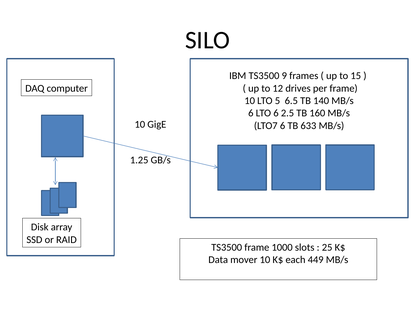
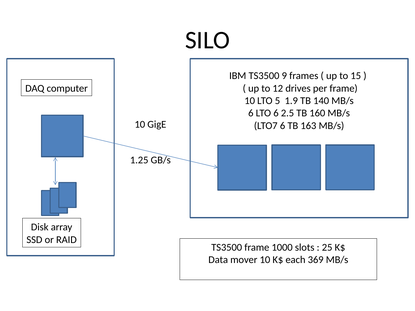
6.5: 6.5 -> 1.9
633: 633 -> 163
449: 449 -> 369
